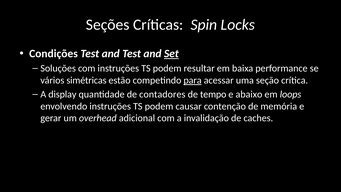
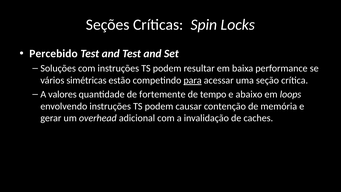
Condições: Condições -> Percebido
Set underline: present -> none
display: display -> valores
contadores: contadores -> fortemente
